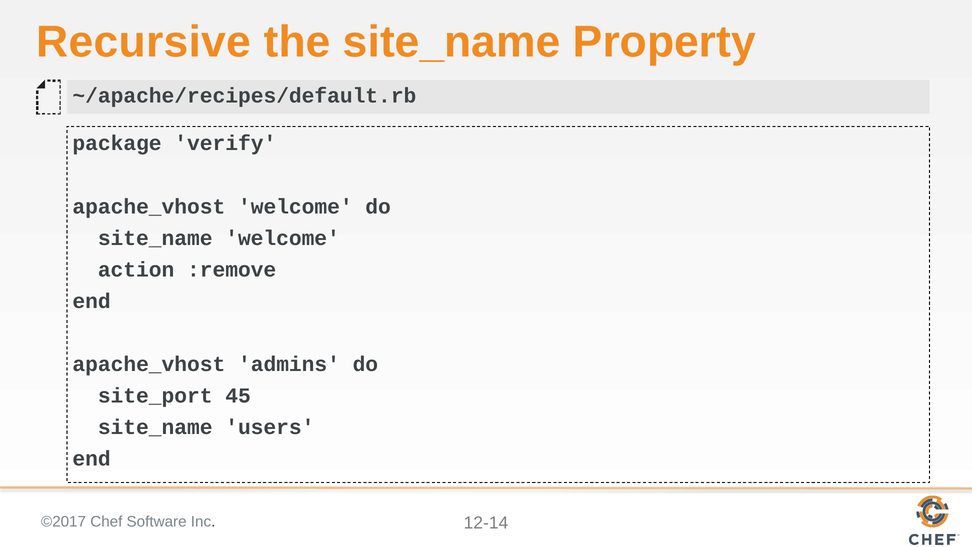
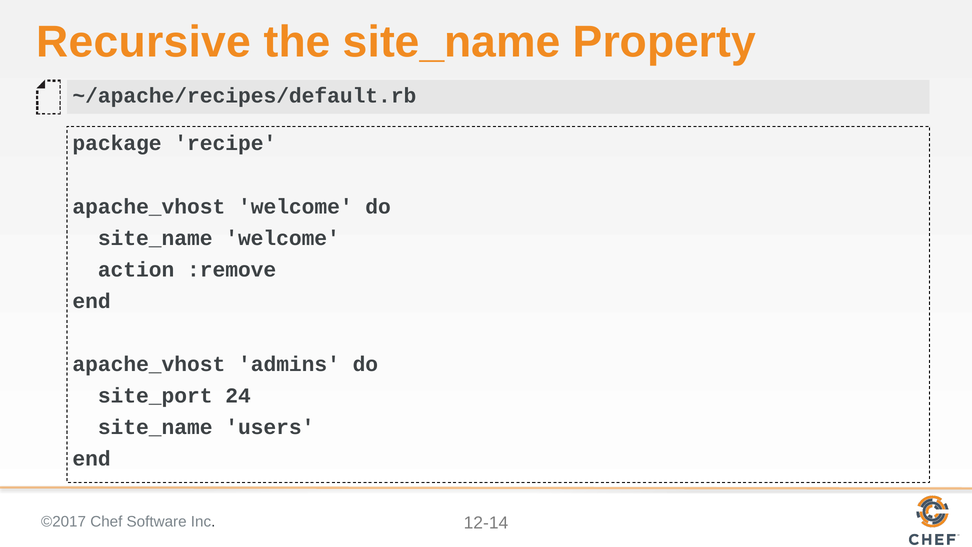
verify: verify -> recipe
45: 45 -> 24
